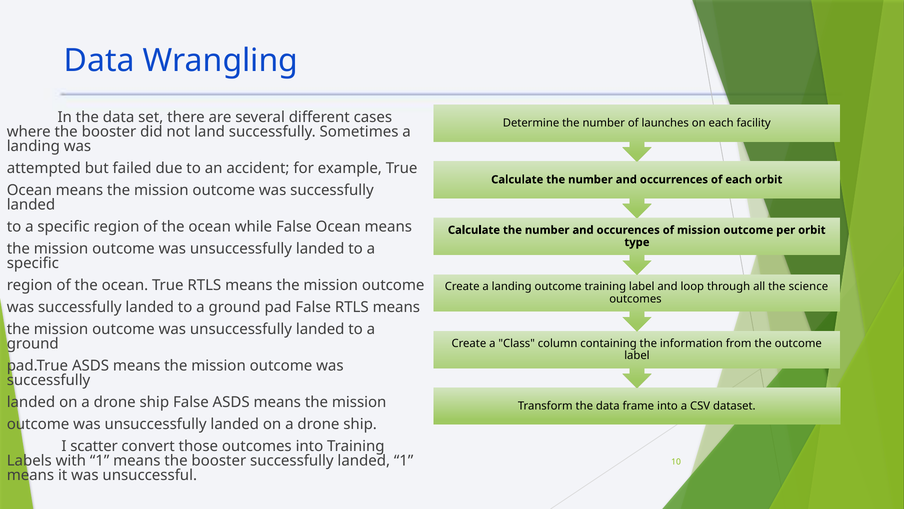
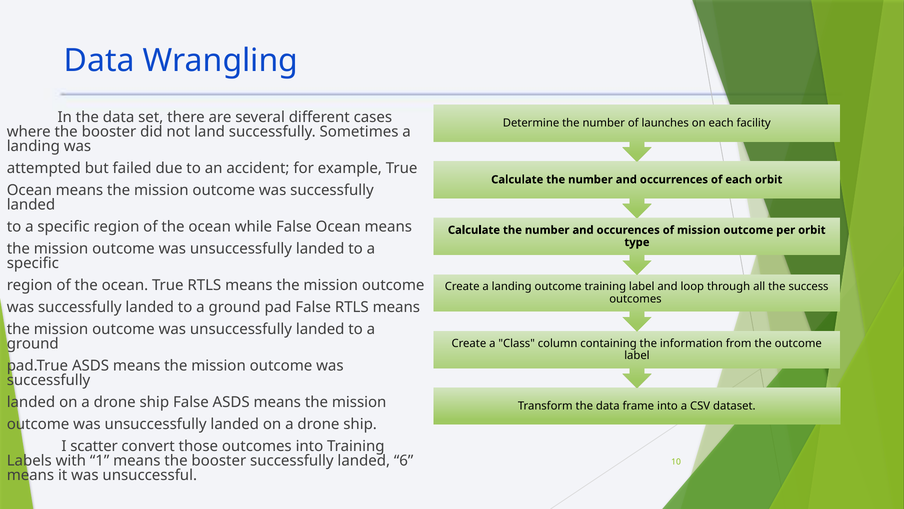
science: science -> success
landed 1: 1 -> 6
